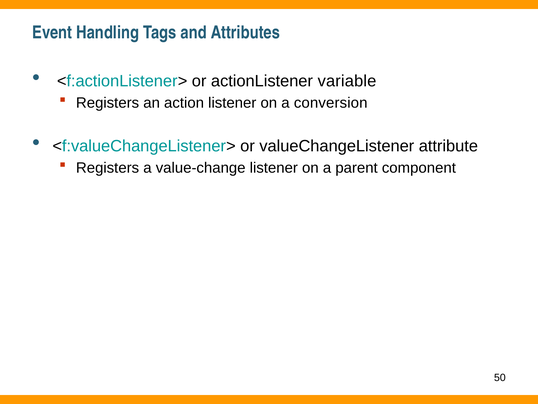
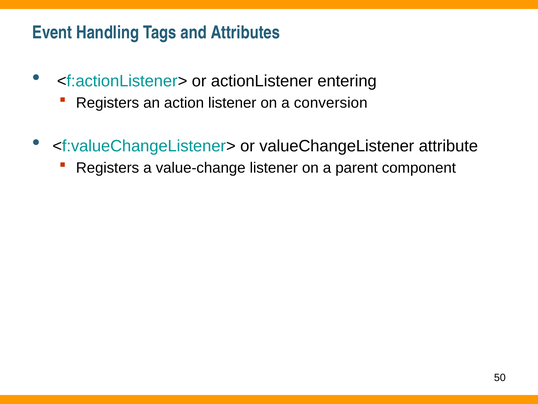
variable: variable -> entering
